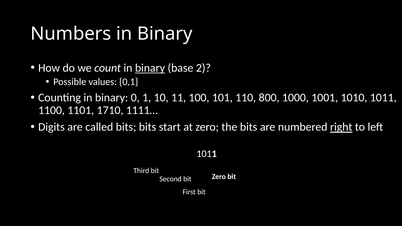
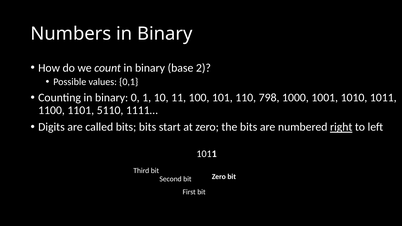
binary at (150, 68) underline: present -> none
800: 800 -> 798
1710: 1710 -> 5110
